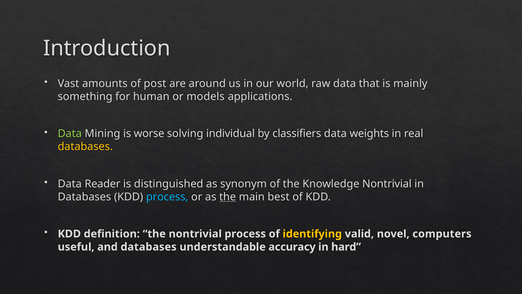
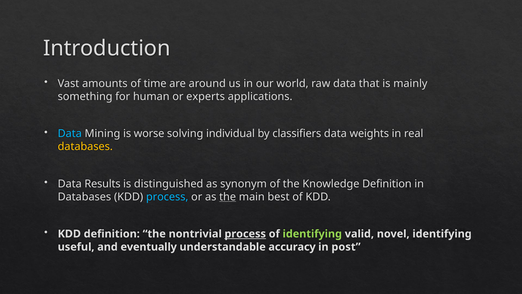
post: post -> time
models: models -> experts
Data at (70, 133) colour: light green -> light blue
Reader: Reader -> Results
Knowledge Nontrivial: Nontrivial -> Definition
process at (245, 234) underline: none -> present
identifying at (312, 234) colour: yellow -> light green
novel computers: computers -> identifying
and databases: databases -> eventually
hard: hard -> post
